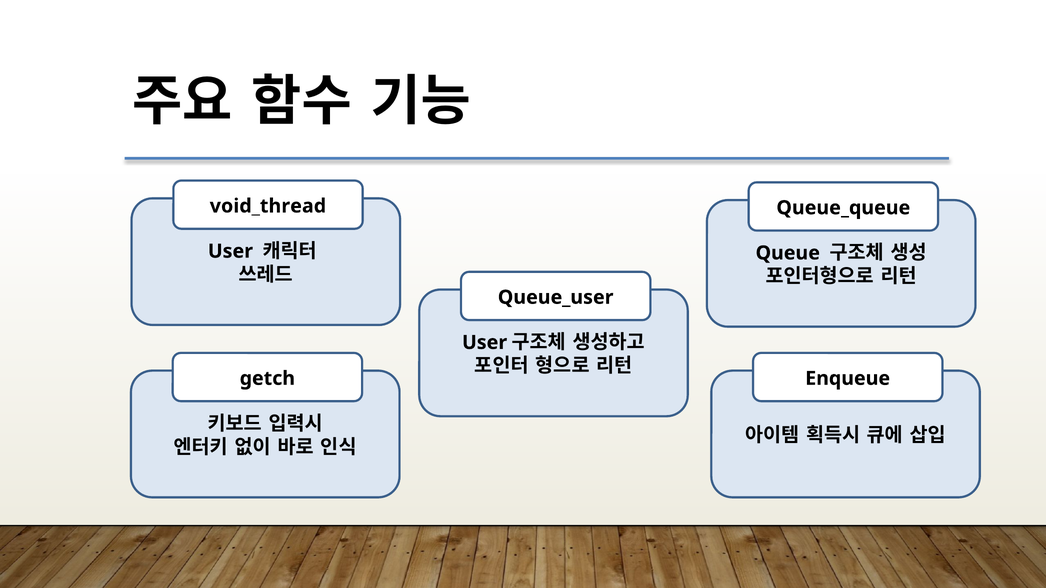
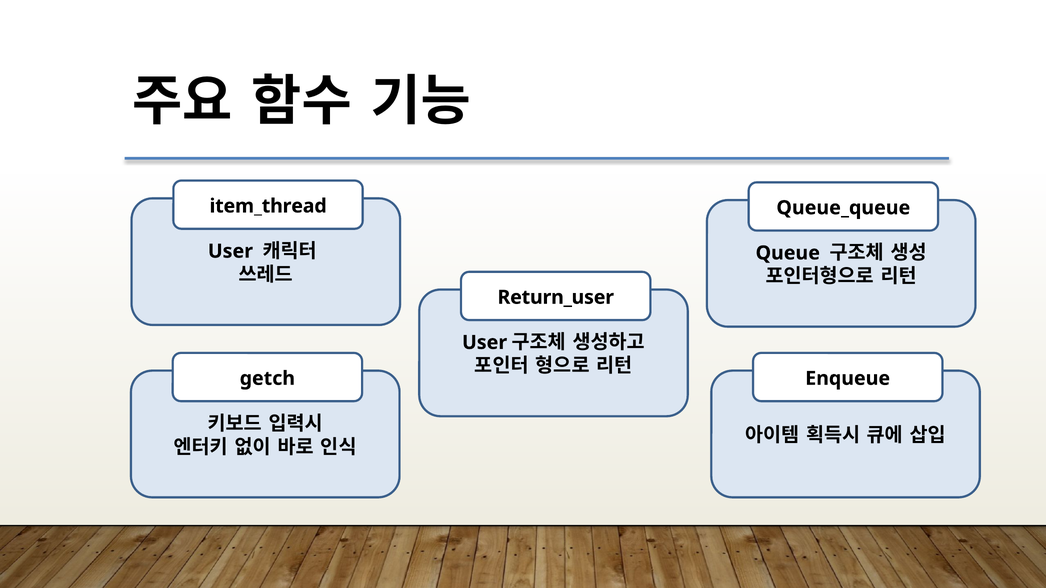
void_thread: void_thread -> item_thread
Queue_user: Queue_user -> Return_user
